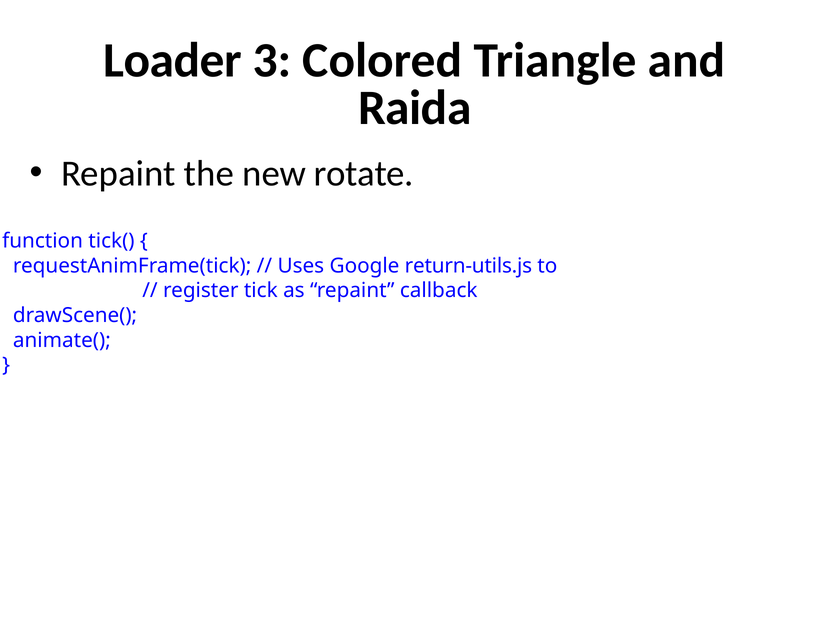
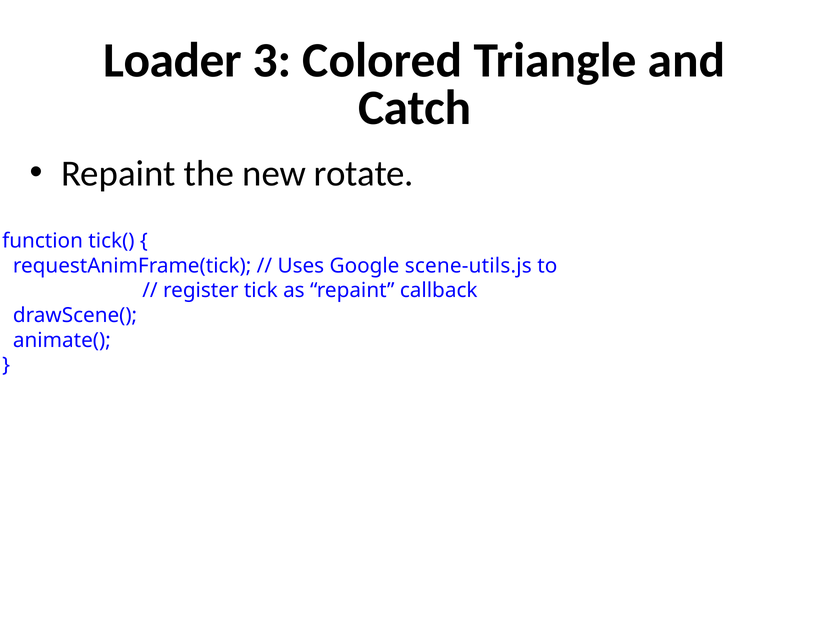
Raida: Raida -> Catch
return-utils.js: return-utils.js -> scene-utils.js
